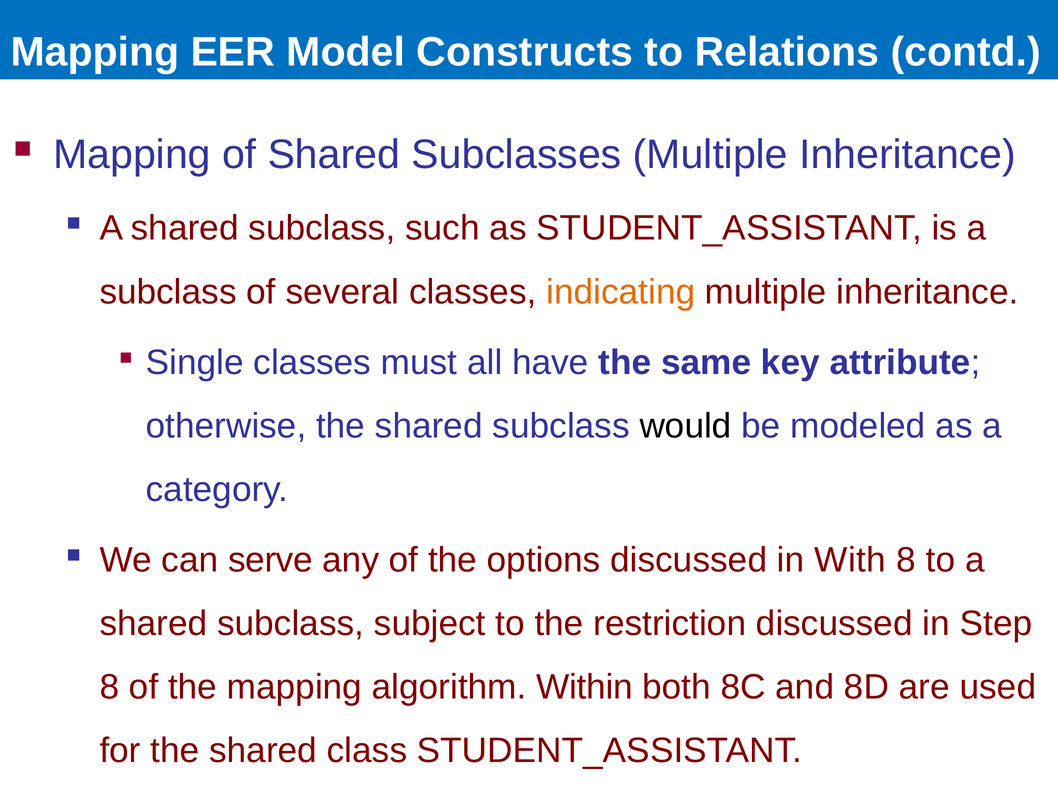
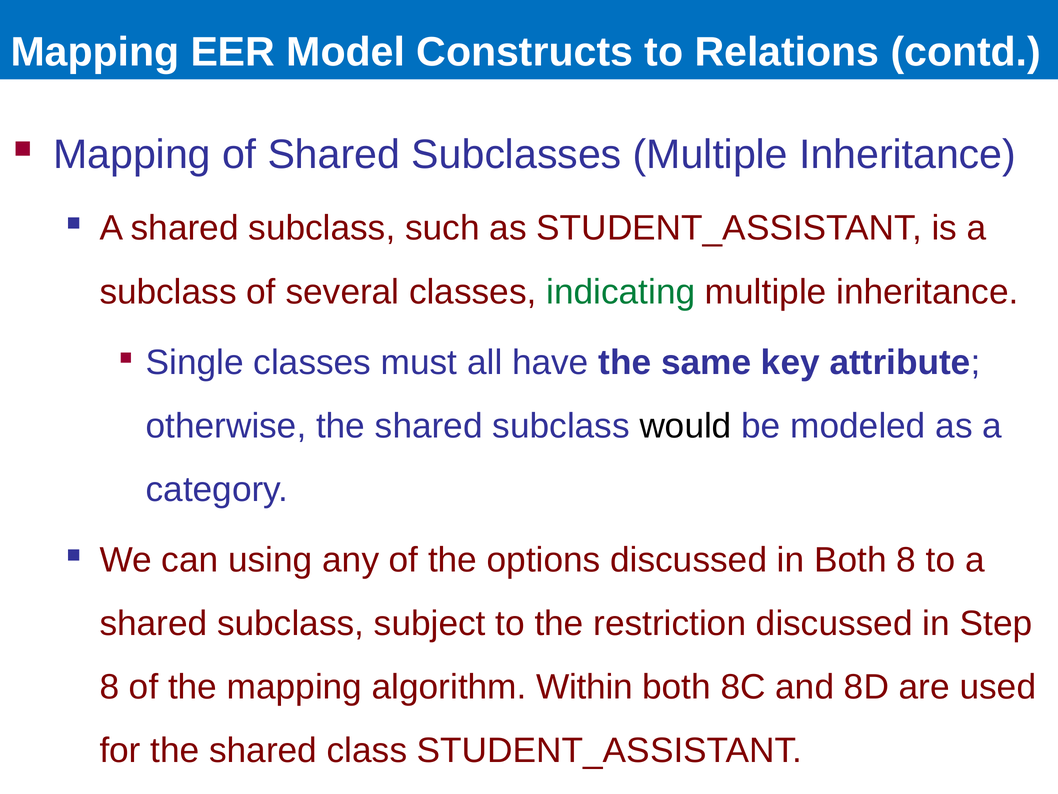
indicating colour: orange -> green
serve: serve -> using
in With: With -> Both
